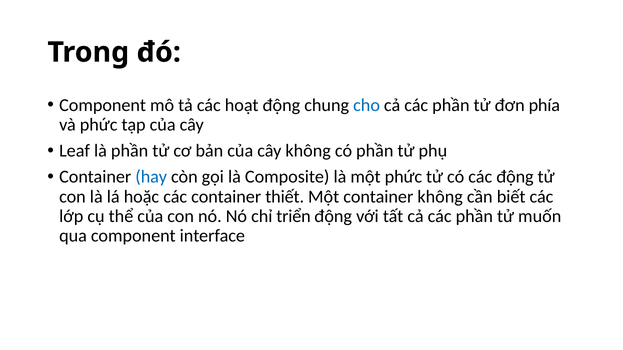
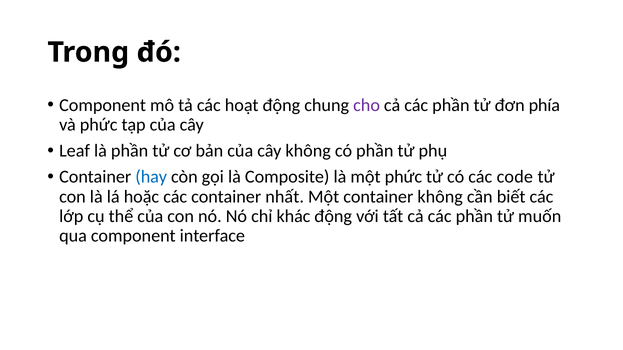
cho colour: blue -> purple
các động: động -> code
thiết: thiết -> nhất
triển: triển -> khác
